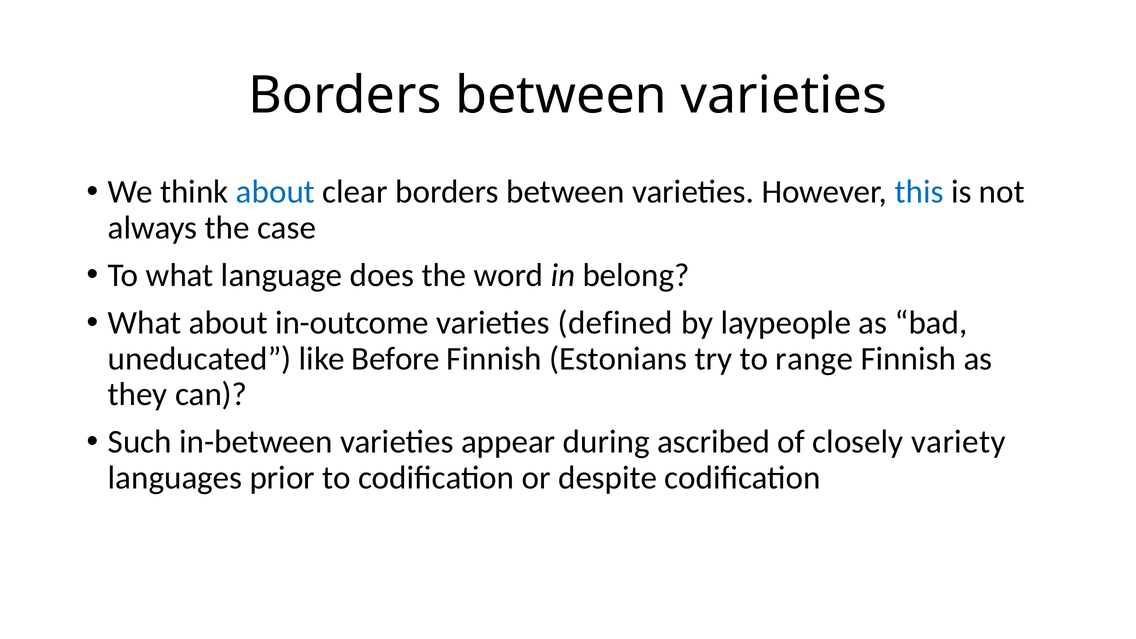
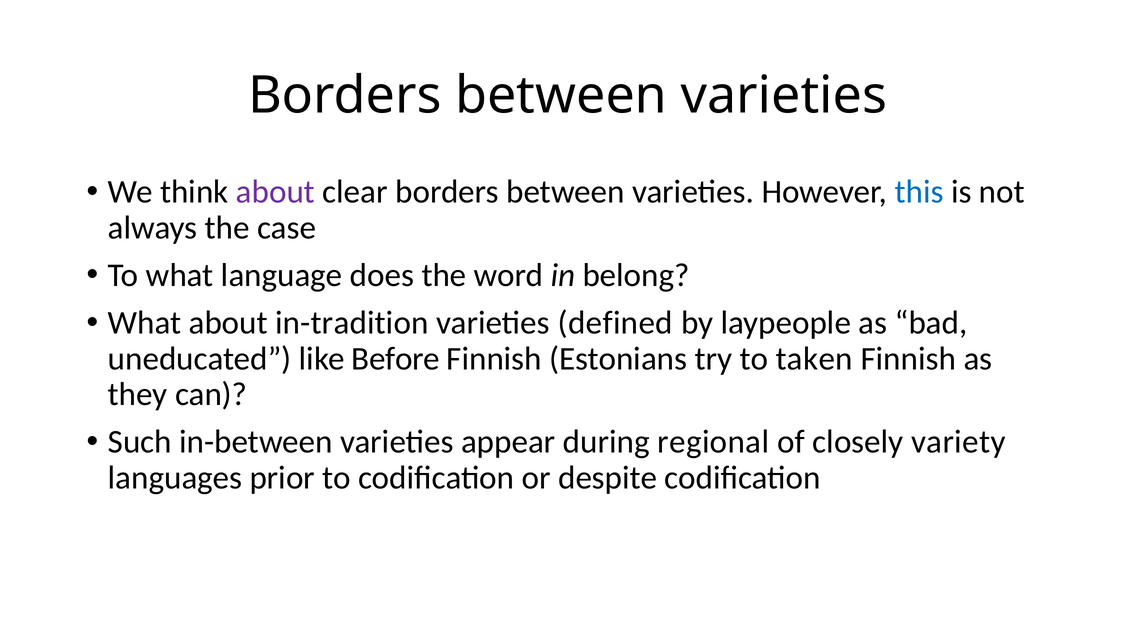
about at (275, 192) colour: blue -> purple
in-outcome: in-outcome -> in-tradition
range: range -> taken
ascribed: ascribed -> regional
